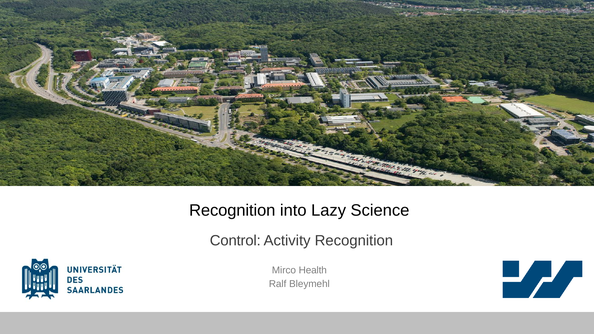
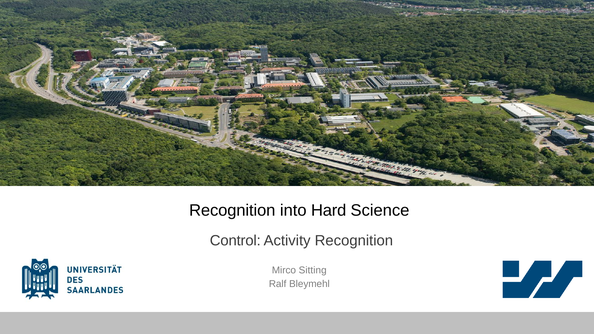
Lazy: Lazy -> Hard
Health: Health -> Sitting
